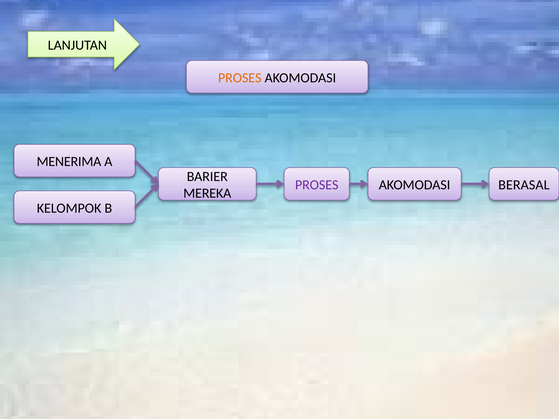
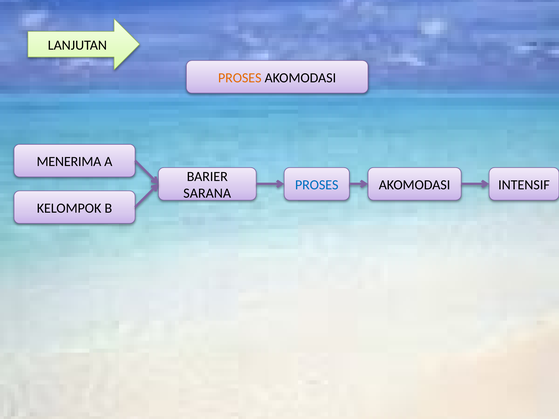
PROSES at (317, 185) colour: purple -> blue
BERASAL: BERASAL -> INTENSIF
MEREKA: MEREKA -> SARANA
